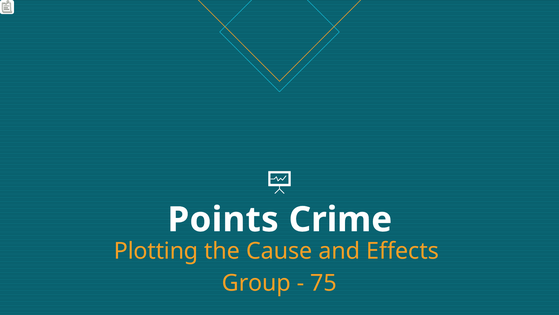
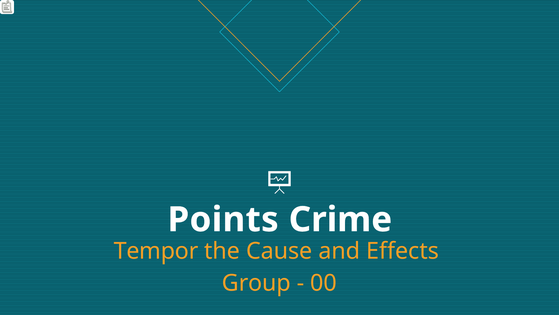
Plotting: Plotting -> Tempor
75: 75 -> 00
